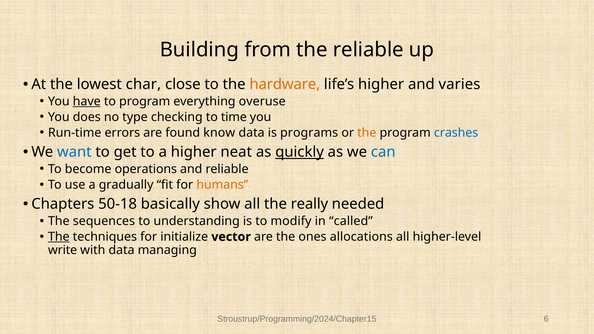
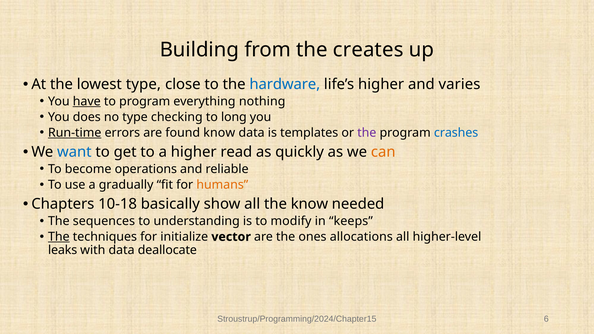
the reliable: reliable -> creates
lowest char: char -> type
hardware colour: orange -> blue
overuse: overuse -> nothing
time: time -> long
Run-time underline: none -> present
programs: programs -> templates
the at (367, 133) colour: orange -> purple
neat: neat -> read
quickly underline: present -> none
can colour: blue -> orange
50-18: 50-18 -> 10-18
the really: really -> know
called: called -> keeps
write: write -> leaks
managing: managing -> deallocate
